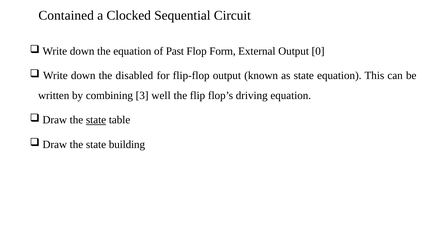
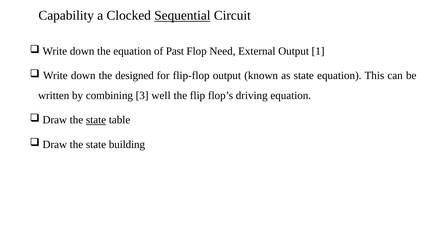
Contained: Contained -> Capability
Sequential underline: none -> present
Form: Form -> Need
0: 0 -> 1
disabled: disabled -> designed
